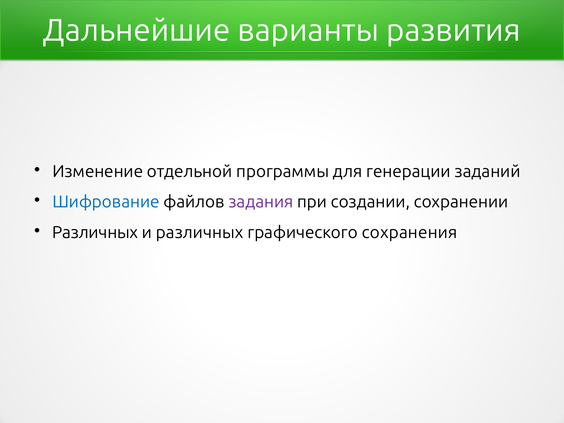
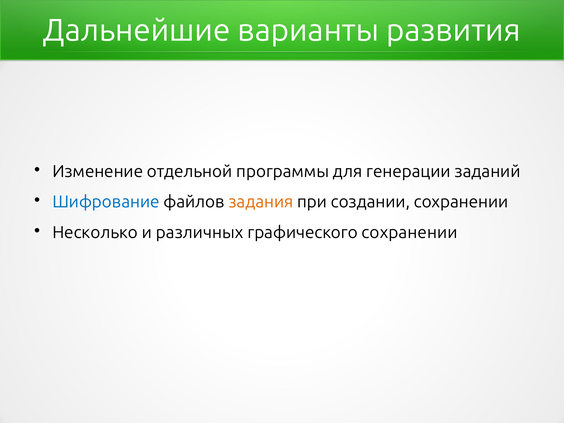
задания colour: purple -> orange
Различных at (95, 233): Различных -> Несколько
графического сохранения: сохранения -> сохранении
